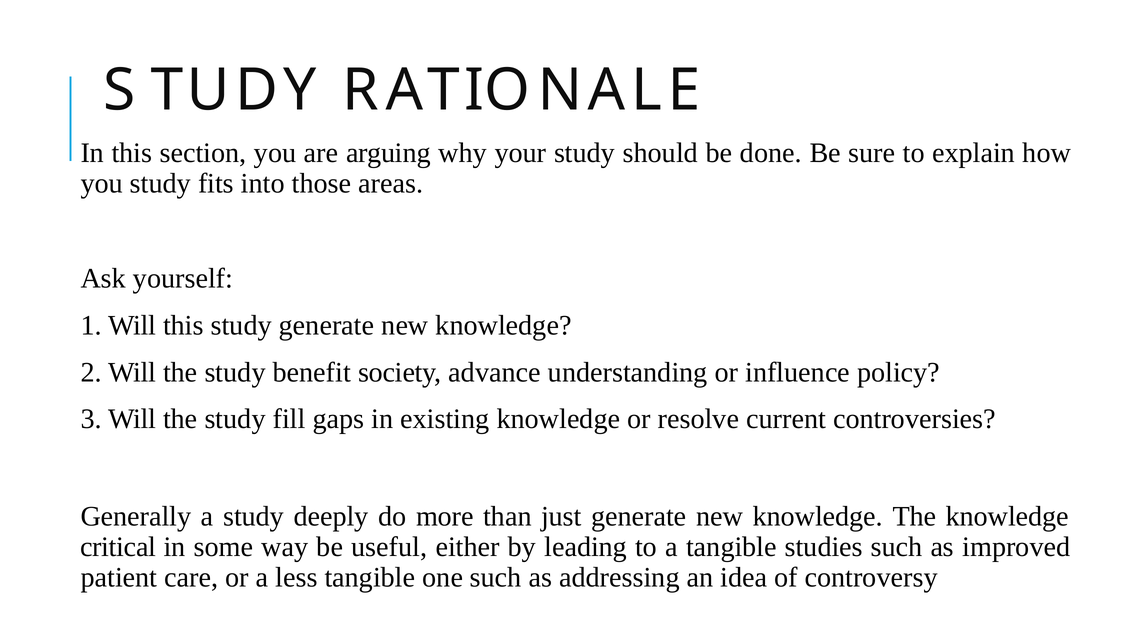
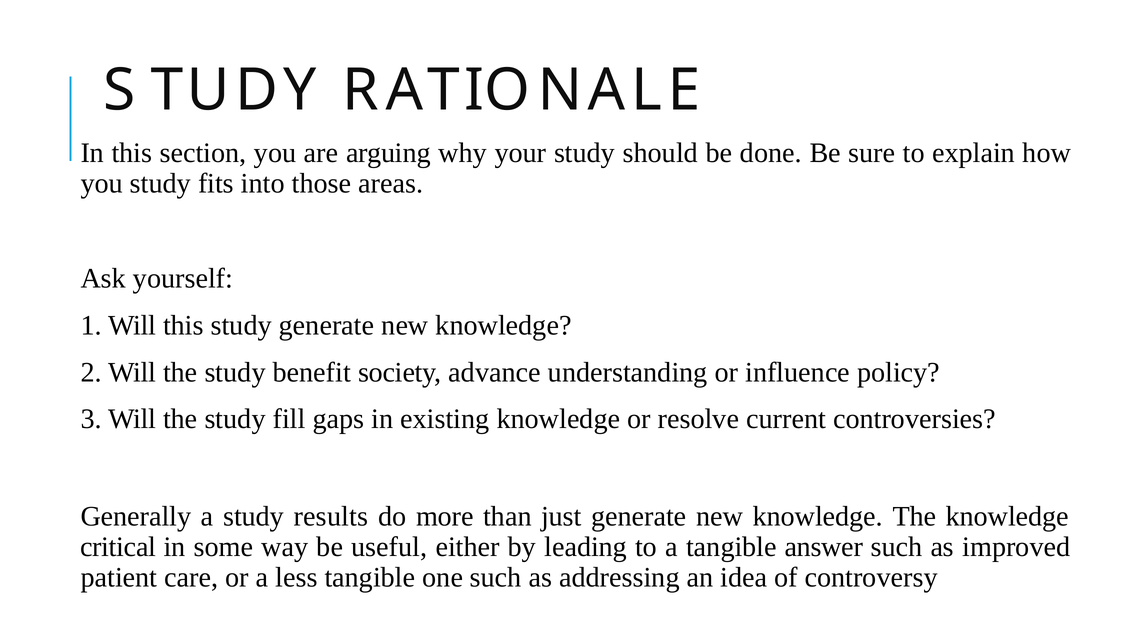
deeply: deeply -> results
studies: studies -> answer
